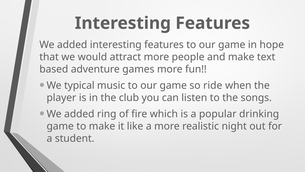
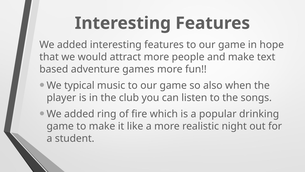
ride: ride -> also
